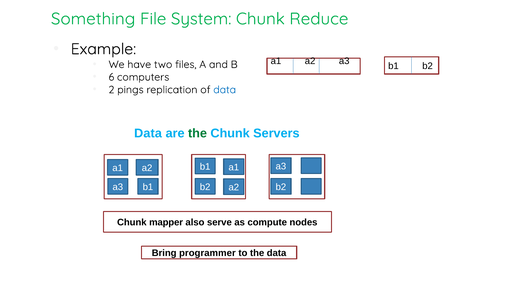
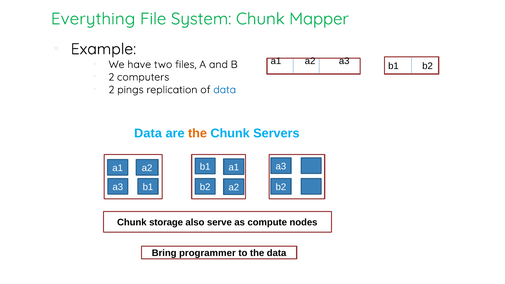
Something: Something -> Everything
Reduce: Reduce -> Mapper
6 at (111, 77): 6 -> 2
the at (198, 133) colour: green -> orange
mapper: mapper -> storage
